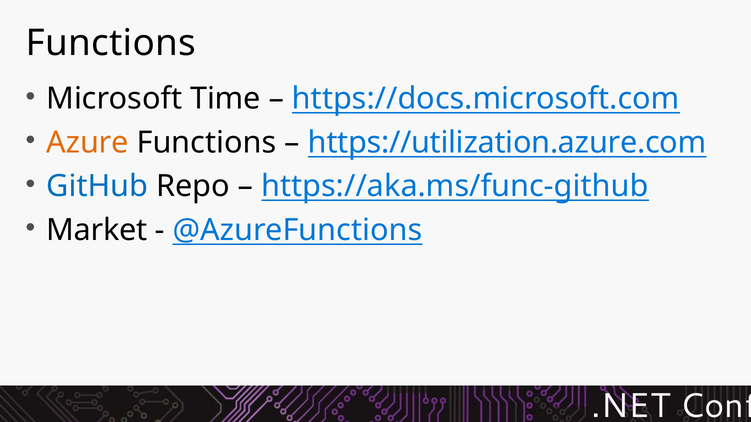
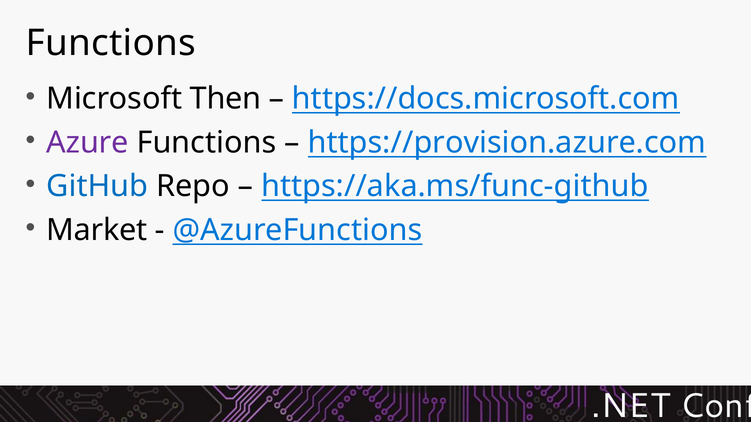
Time: Time -> Then
Azure colour: orange -> purple
https://utilization.azure.com: https://utilization.azure.com -> https://provision.azure.com
